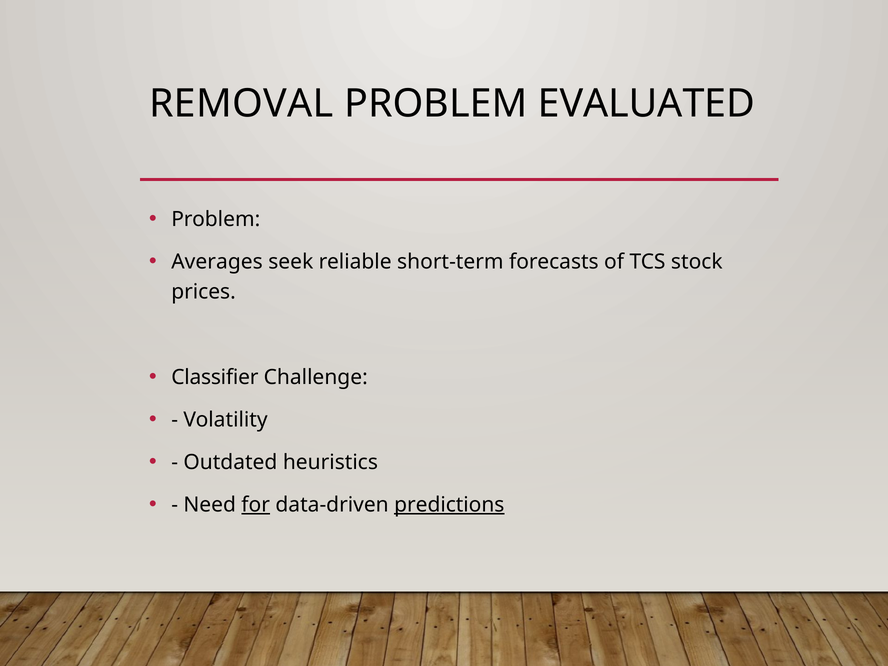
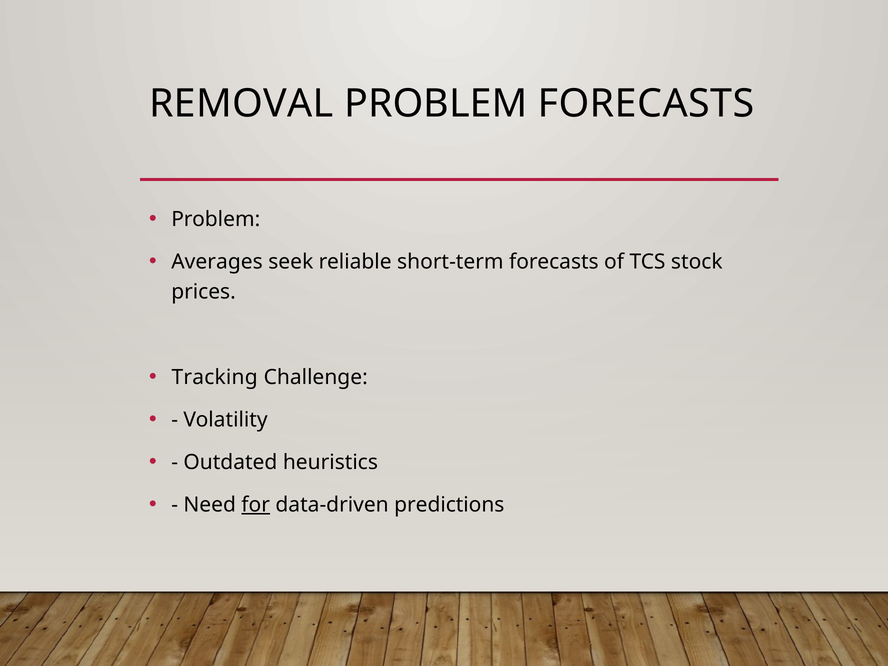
PROBLEM EVALUATED: EVALUATED -> FORECASTS
Classifier: Classifier -> Tracking
predictions underline: present -> none
